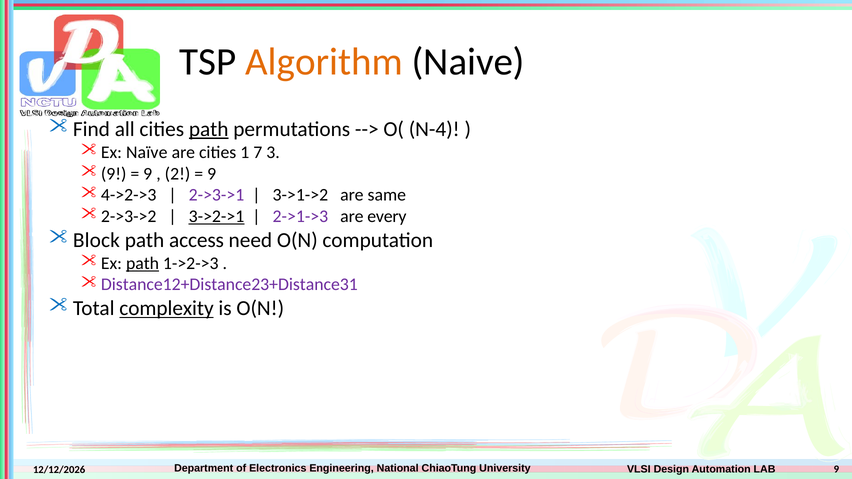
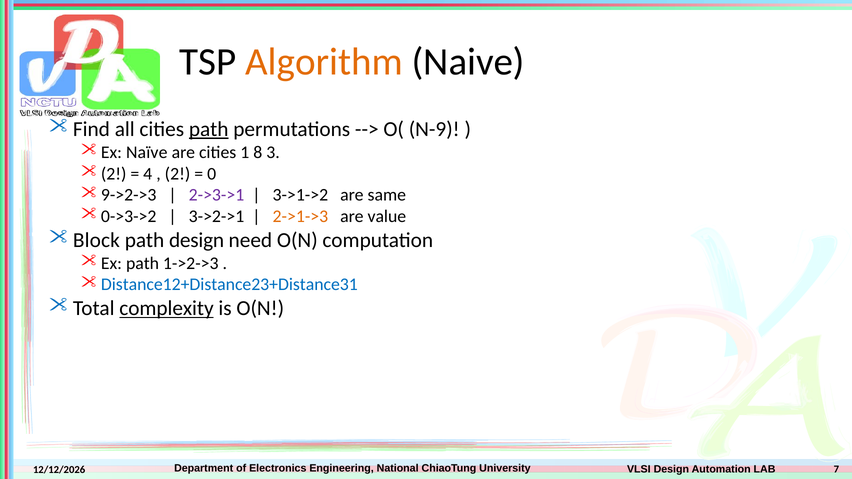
N-4: N-4 -> N-9
7: 7 -> 8
9 at (114, 174): 9 -> 2
9 at (148, 174): 9 -> 4
9 at (212, 174): 9 -> 0
4->2->3: 4->2->3 -> 9->2->3
2->3->2: 2->3->2 -> 0->3->2
3->2->1 underline: present -> none
2->1->3 colour: purple -> orange
every: every -> value
path access: access -> design
path at (143, 263) underline: present -> none
Distance12+Distance23+Distance31 colour: purple -> blue
9 at (836, 470): 9 -> 7
